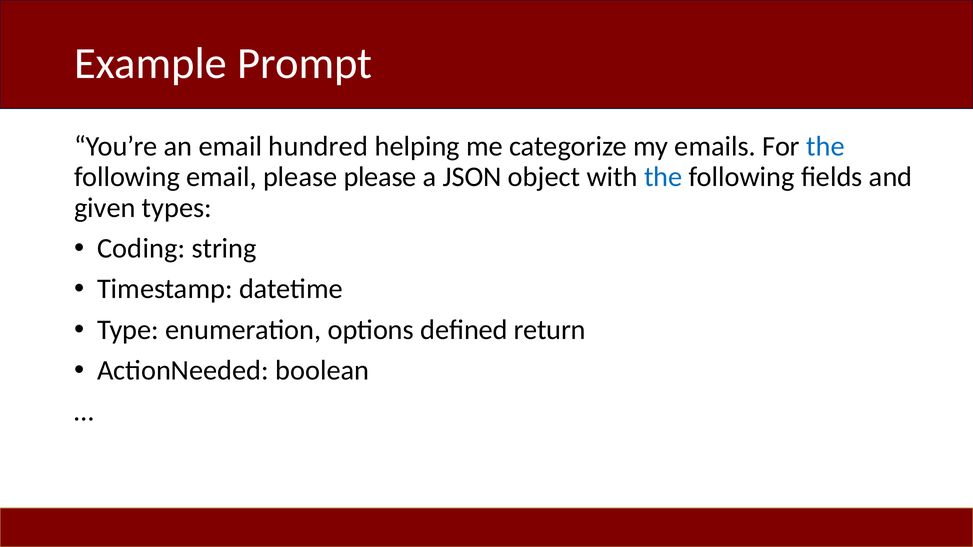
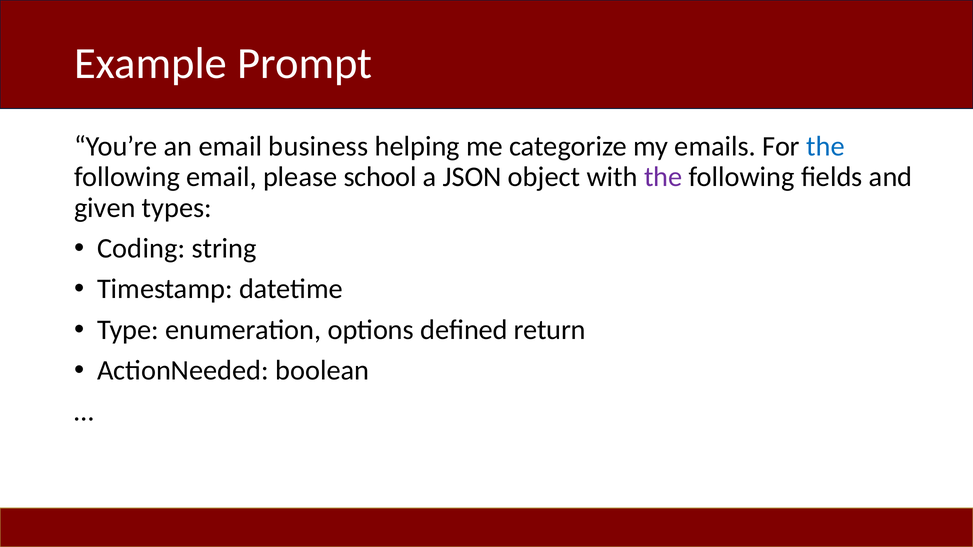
hundred: hundred -> business
please please: please -> school
the at (663, 177) colour: blue -> purple
